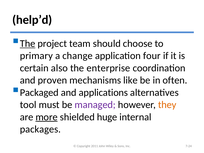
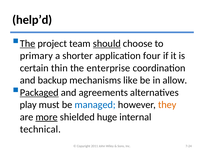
should underline: none -> present
change: change -> shorter
also: also -> thin
proven: proven -> backup
often: often -> allow
Packaged underline: none -> present
applications: applications -> agreements
tool: tool -> play
managed colour: purple -> blue
packages: packages -> technical
